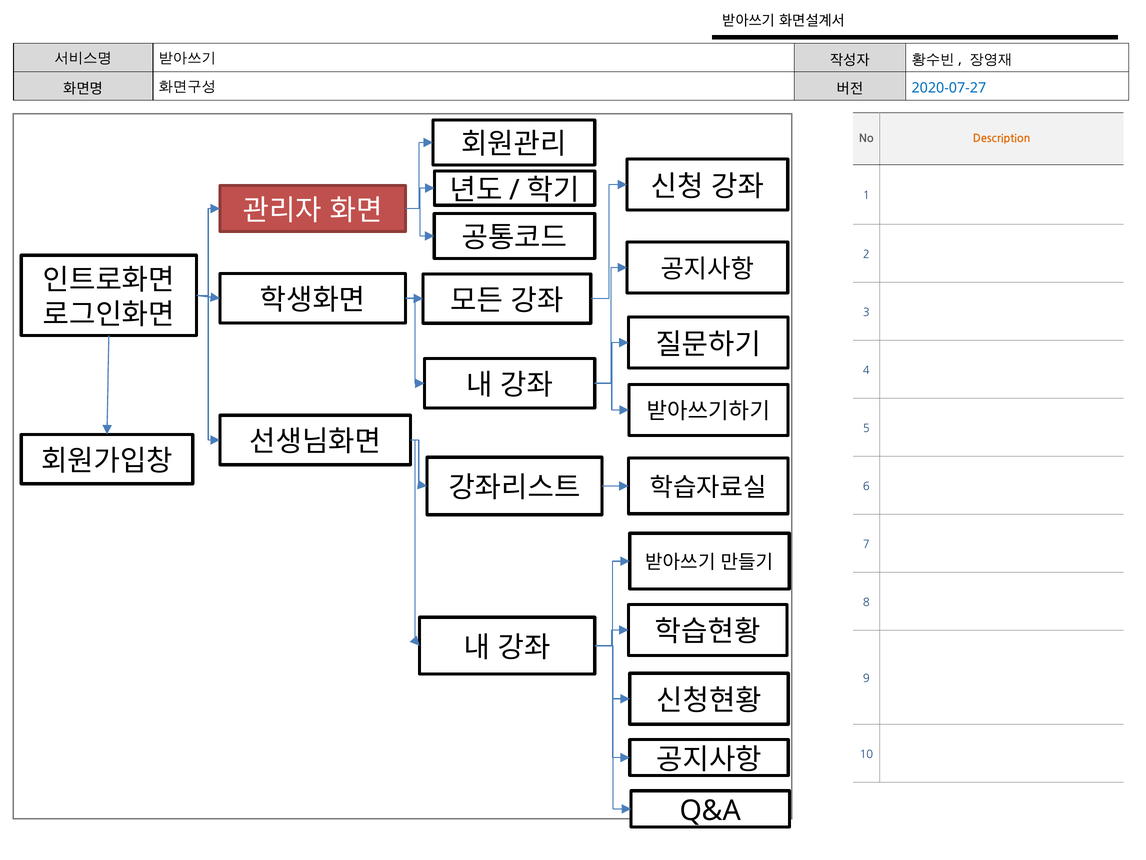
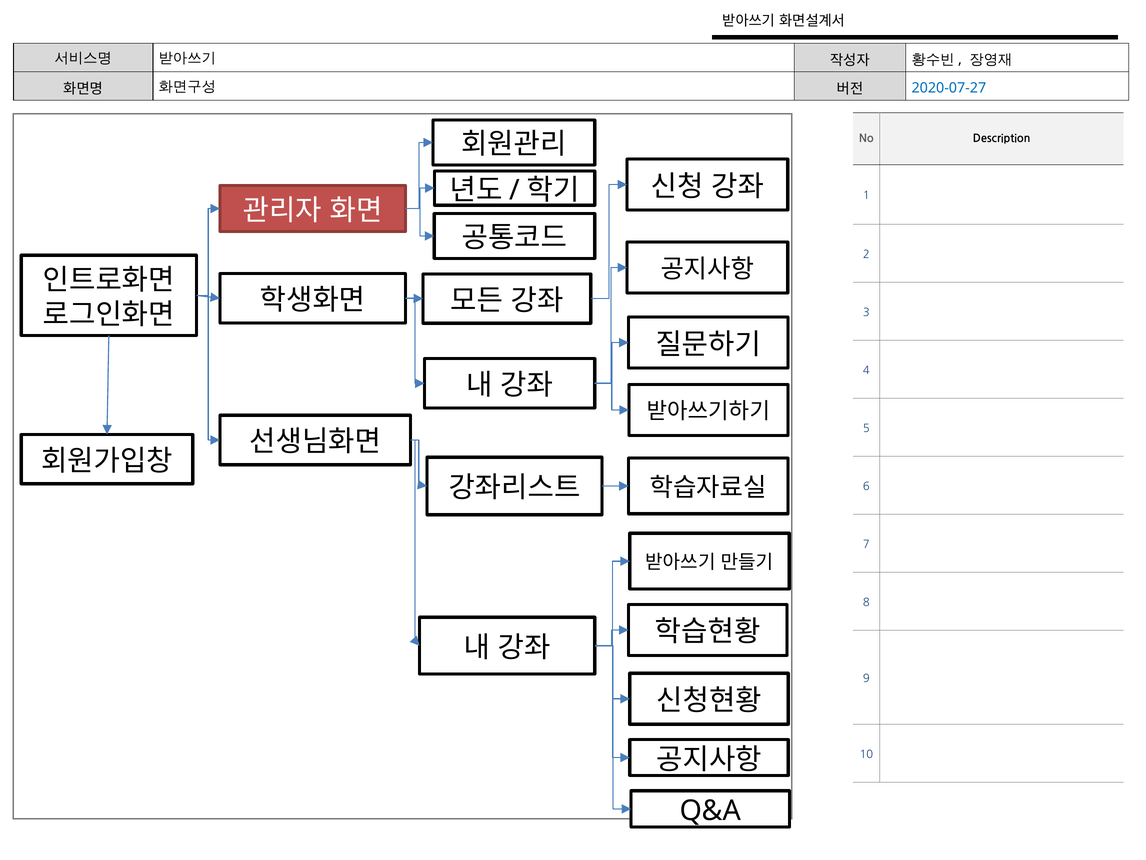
Description colour: orange -> black
